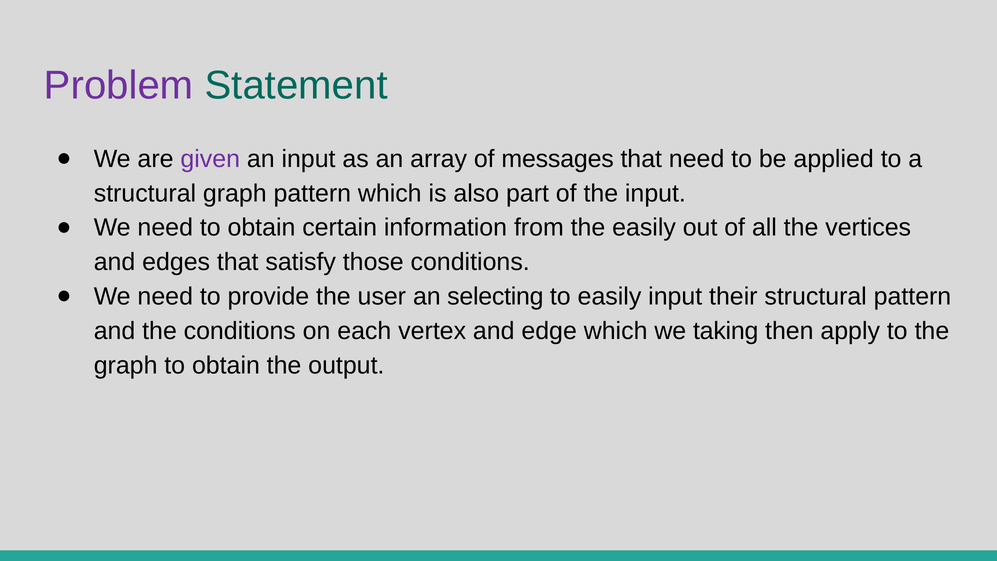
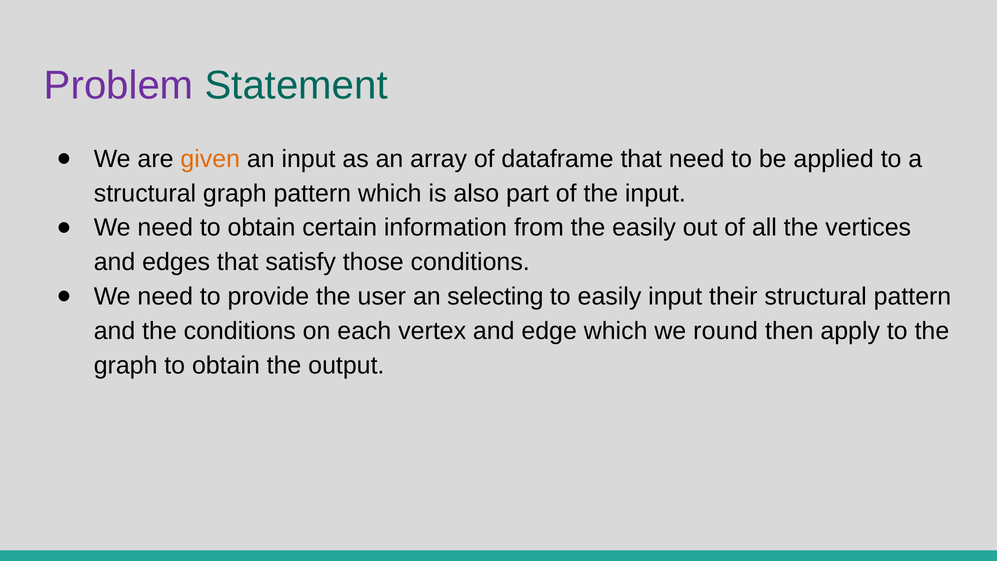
given colour: purple -> orange
messages: messages -> dataframe
taking: taking -> round
